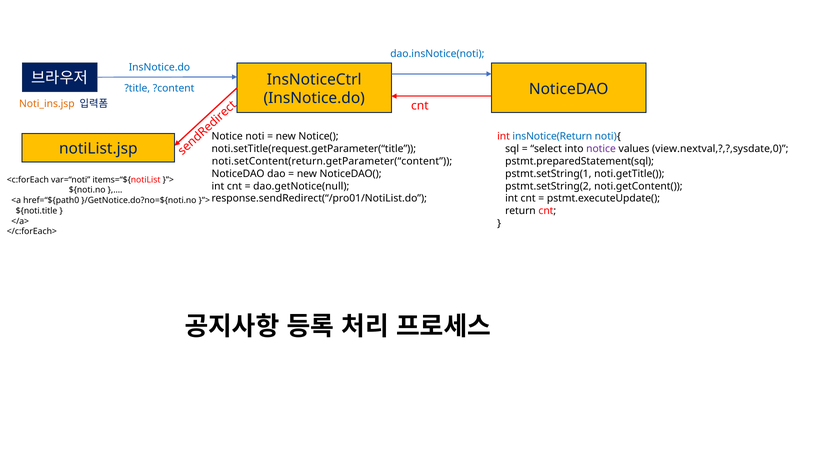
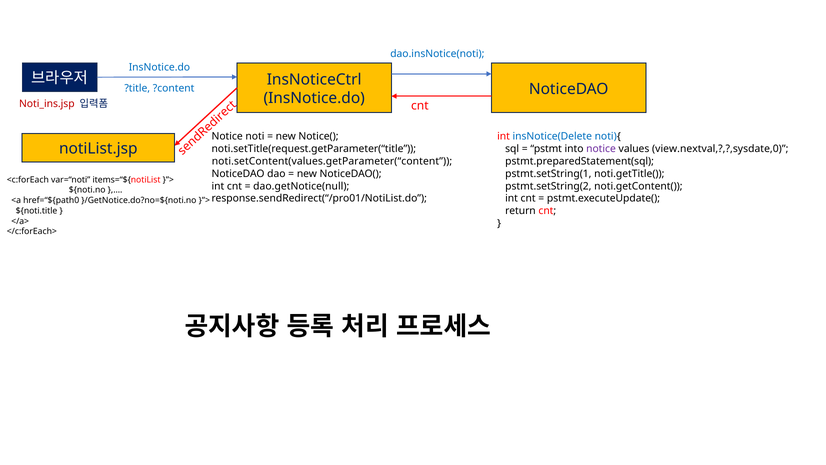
Noti_ins.jsp colour: orange -> red
insNotice(Return: insNotice(Return -> insNotice(Delete
select: select -> pstmt
noti.setContent(return.getParameter(“content: noti.setContent(return.getParameter(“content -> noti.setContent(values.getParameter(“content
